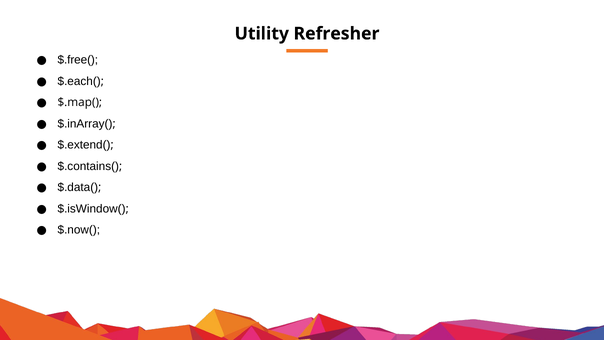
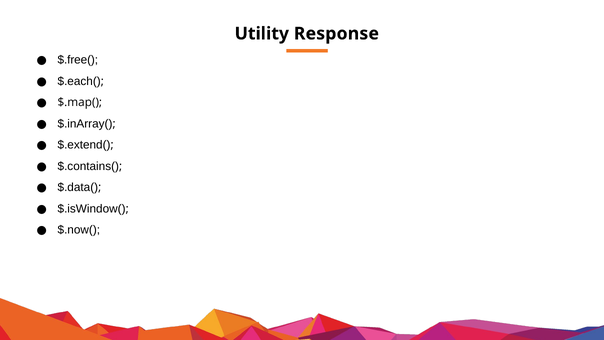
Refresher: Refresher -> Response
